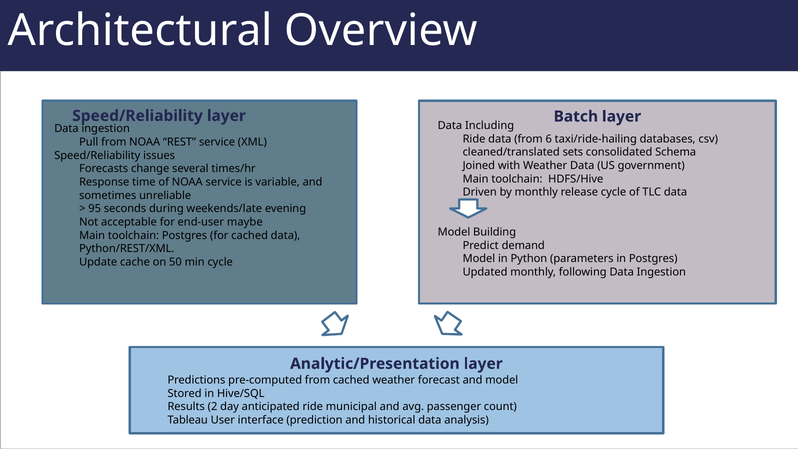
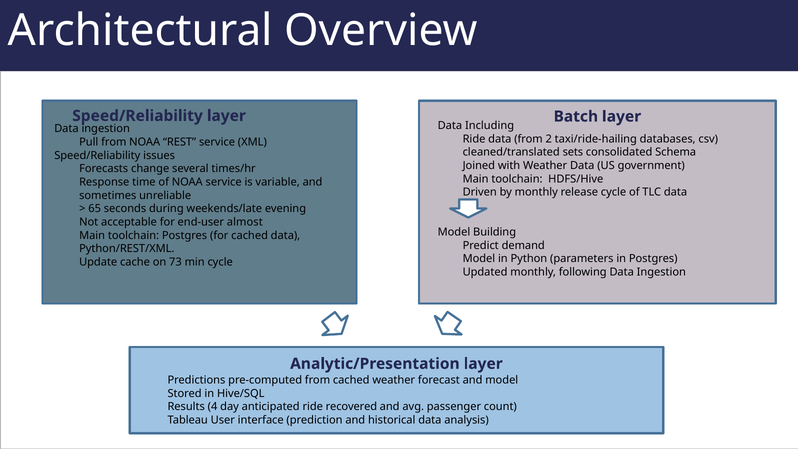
6: 6 -> 2
95: 95 -> 65
maybe: maybe -> almost
50: 50 -> 73
2: 2 -> 4
municipal: municipal -> recovered
